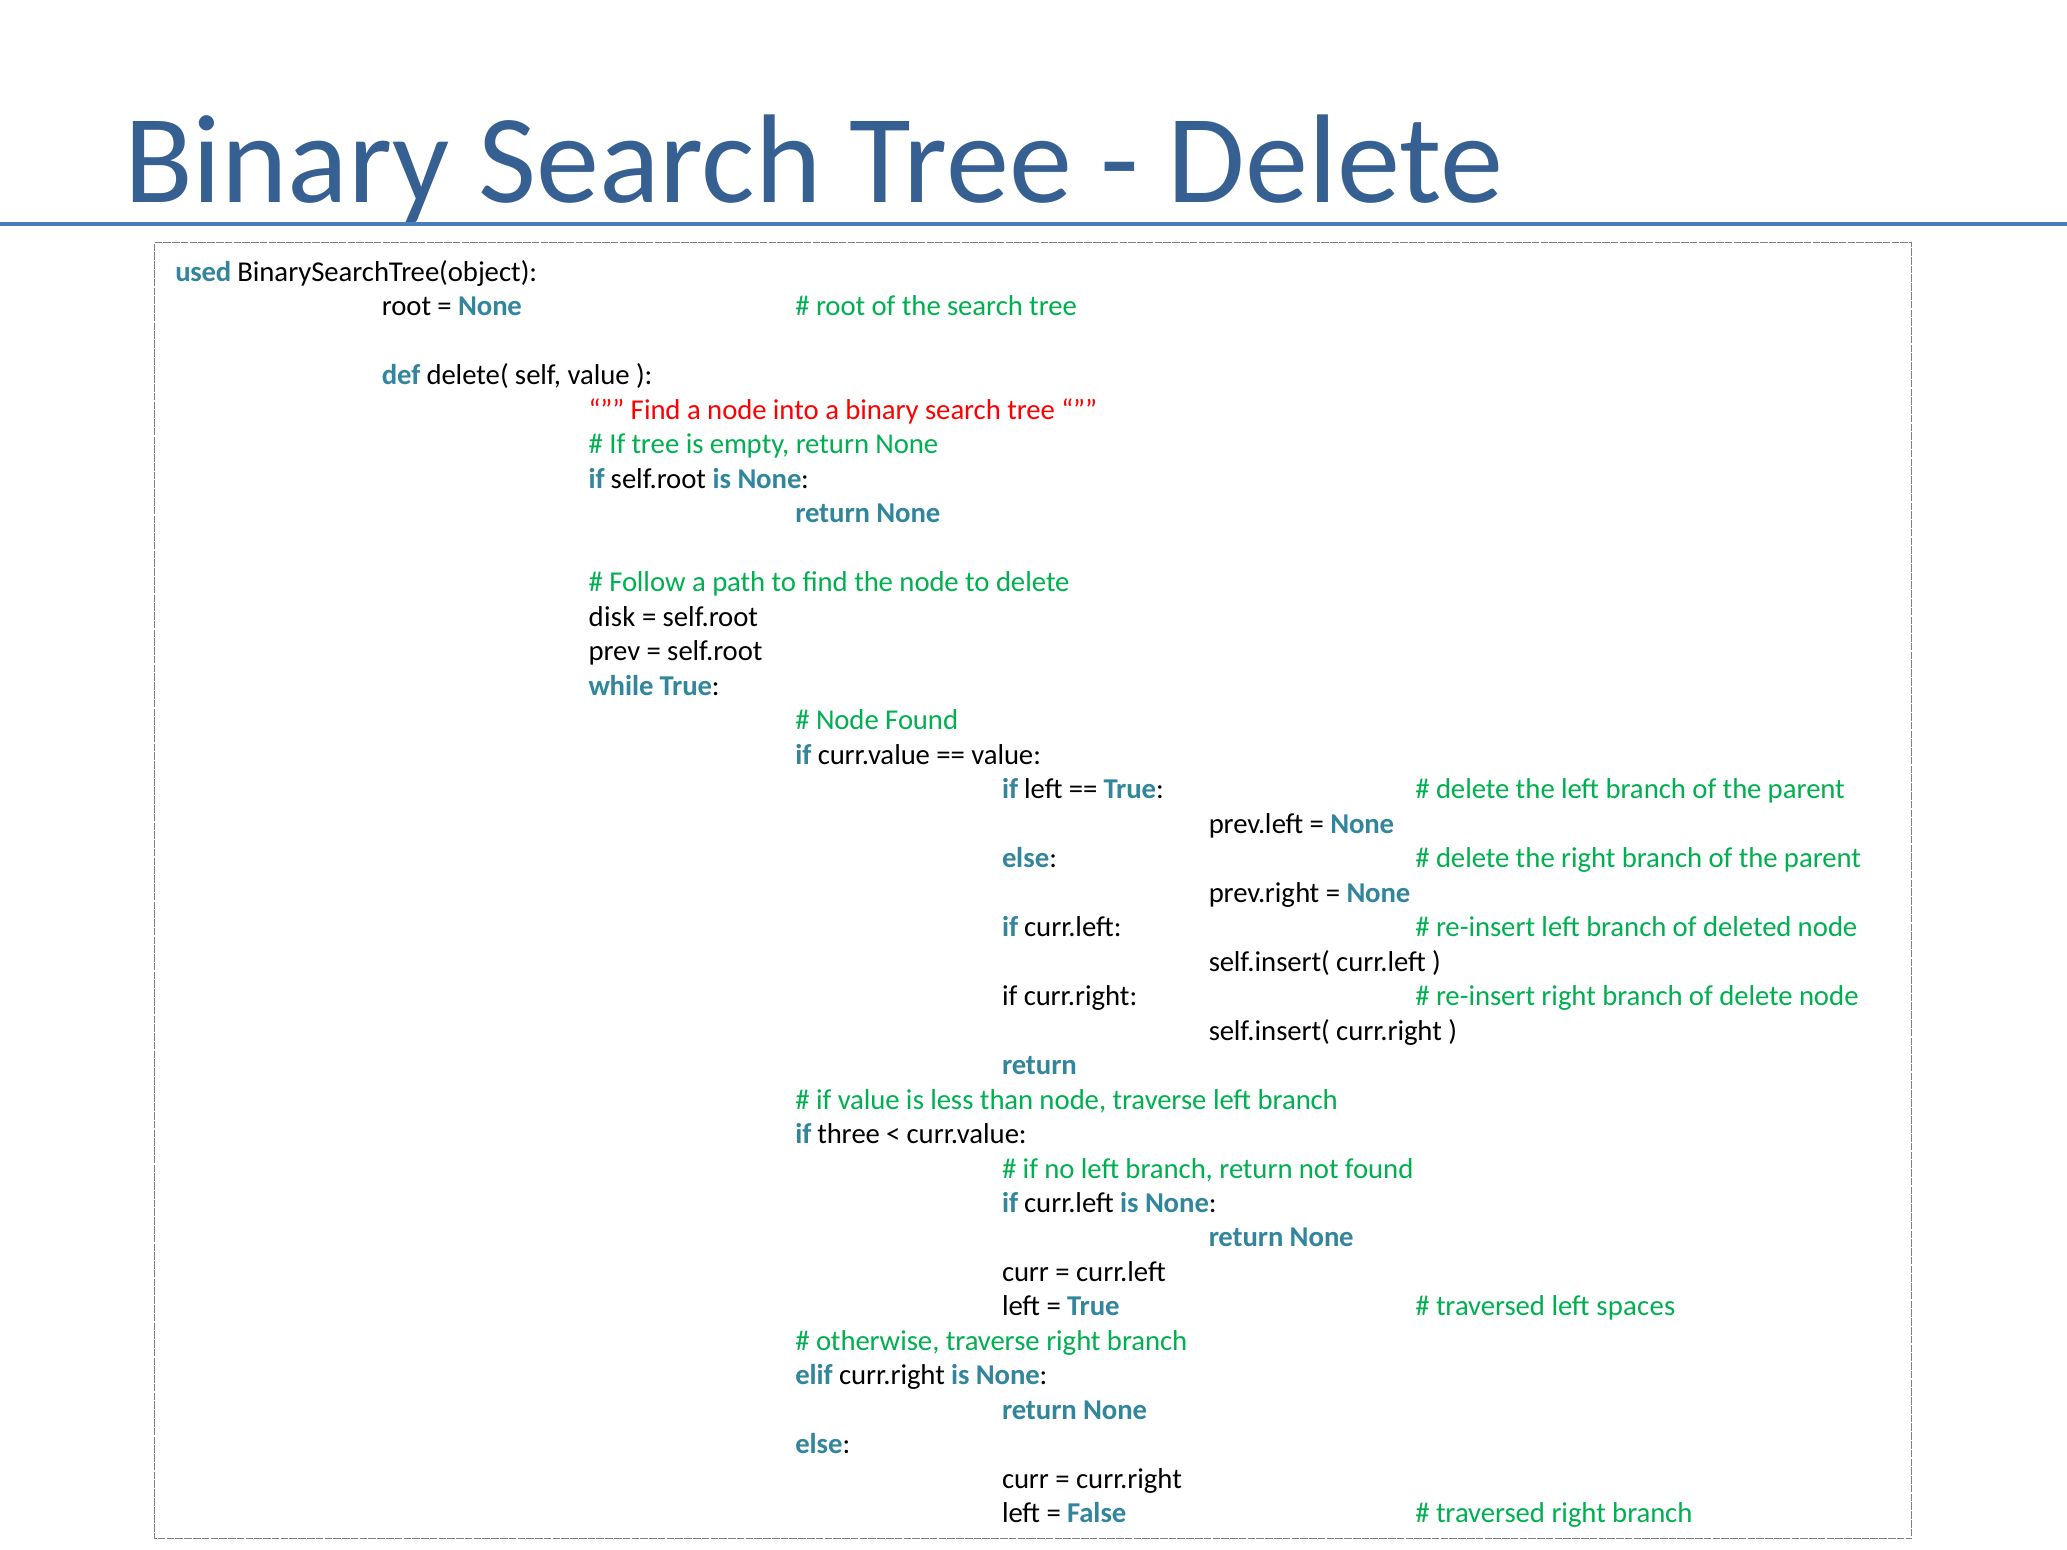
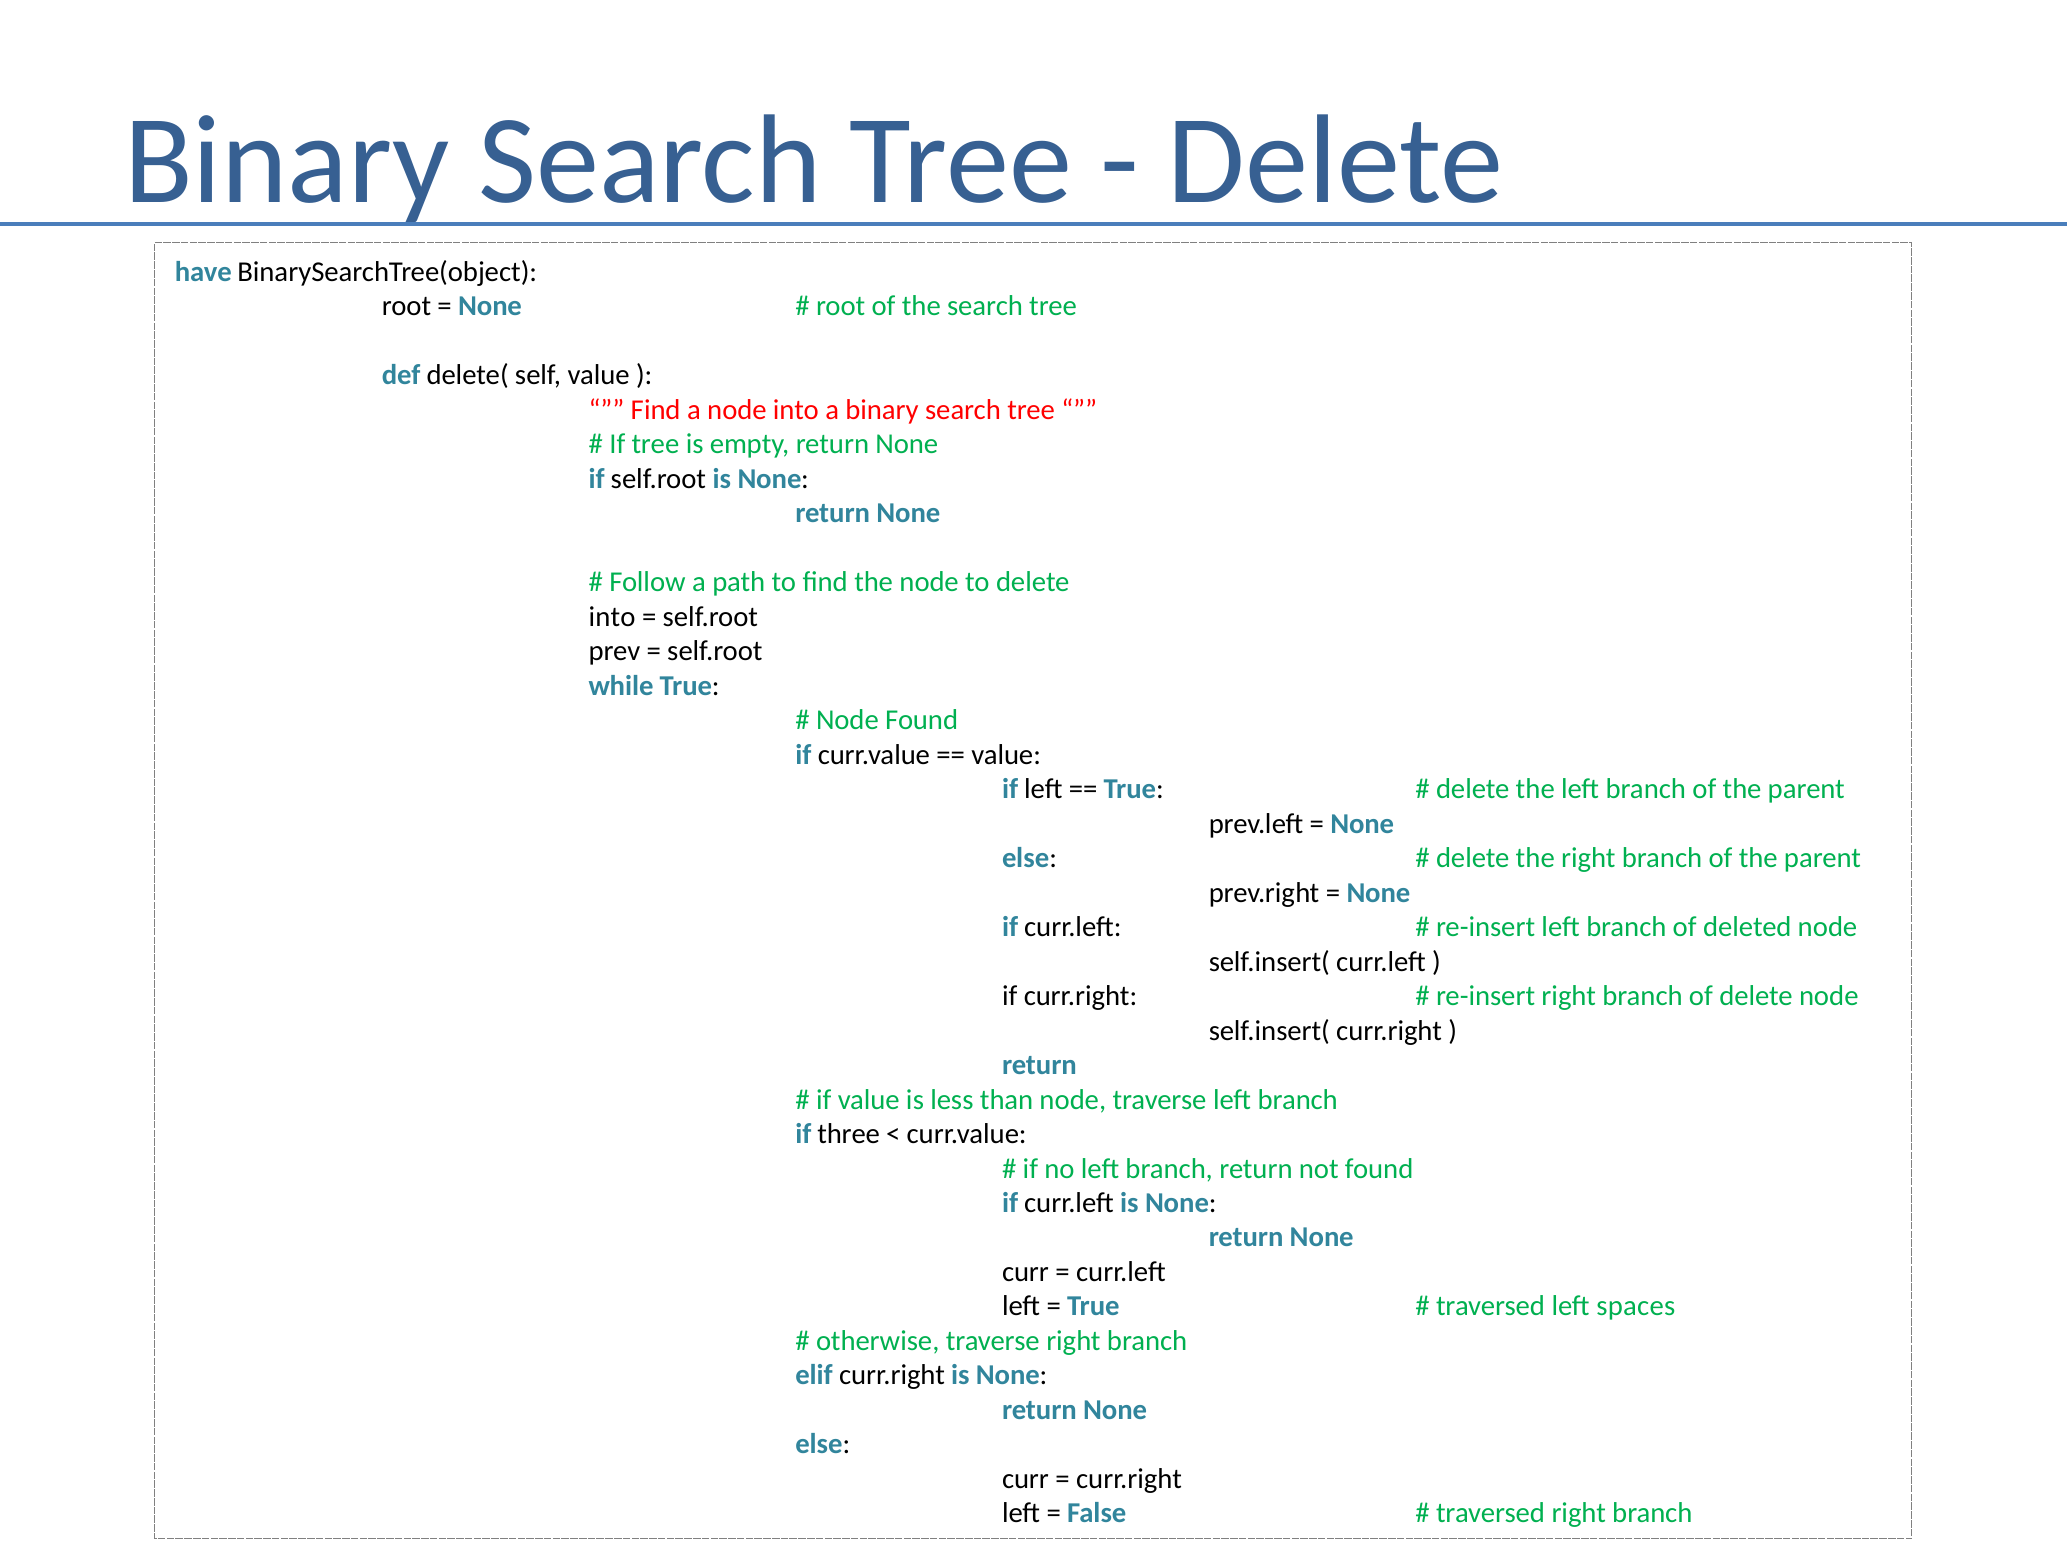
used: used -> have
disk at (612, 617): disk -> into
